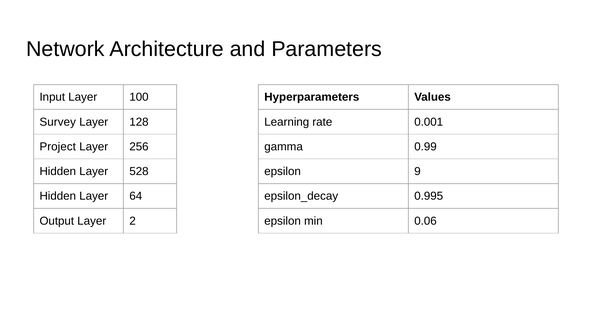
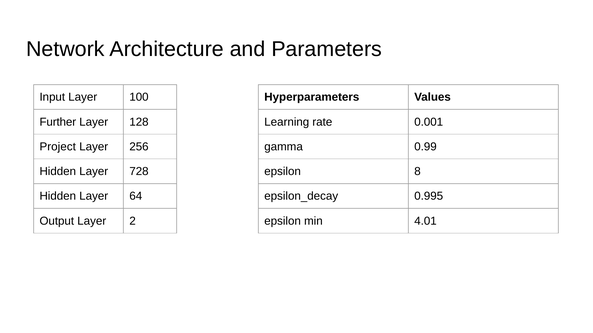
Survey: Survey -> Further
528: 528 -> 728
9: 9 -> 8
0.06: 0.06 -> 4.01
